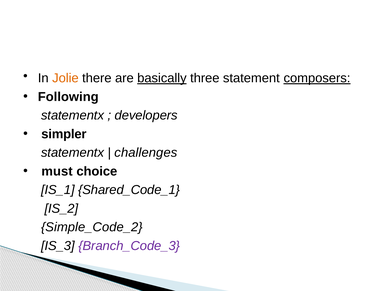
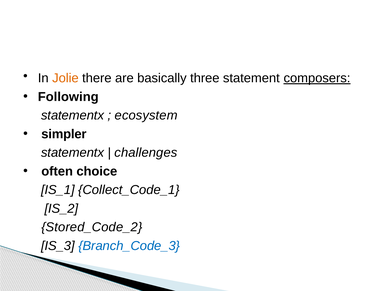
basically underline: present -> none
developers: developers -> ecosystem
must: must -> often
Shared_Code_1: Shared_Code_1 -> Collect_Code_1
Simple_Code_2: Simple_Code_2 -> Stored_Code_2
Branch_Code_3 colour: purple -> blue
